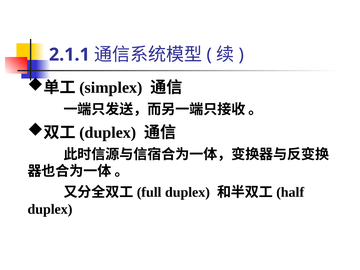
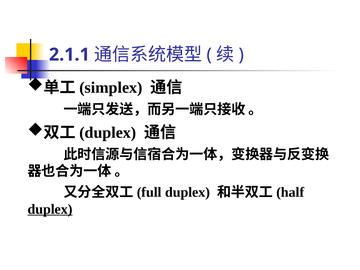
duplex at (50, 209) underline: none -> present
